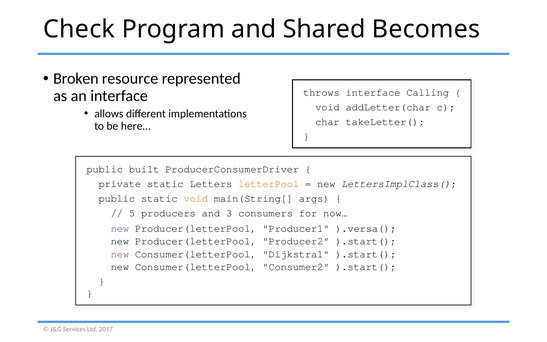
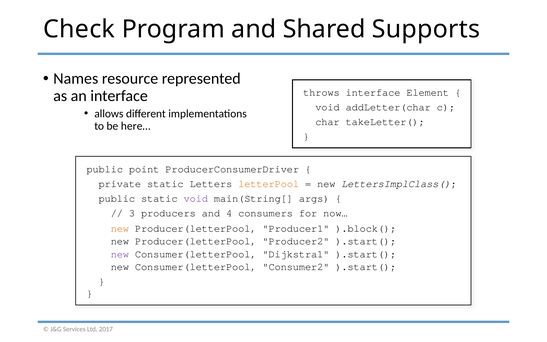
Becomes: Becomes -> Supports
Broken: Broken -> Names
Calling: Calling -> Element
built: built -> point
void at (196, 198) colour: orange -> purple
5: 5 -> 3
3: 3 -> 4
new at (120, 228) colour: purple -> orange
).versa(: ).versa( -> ).block(
